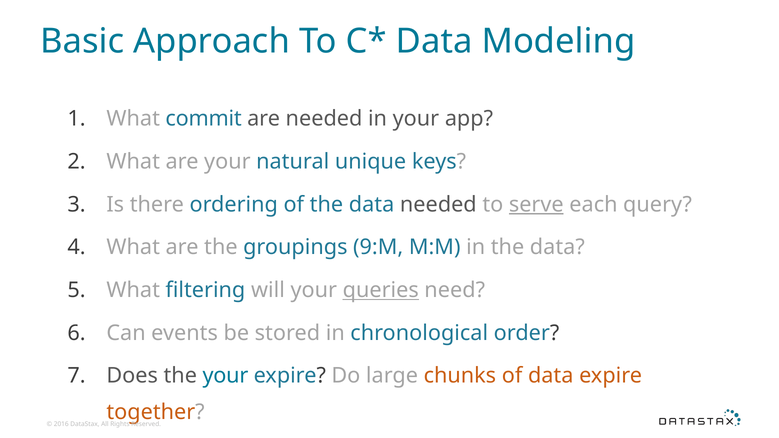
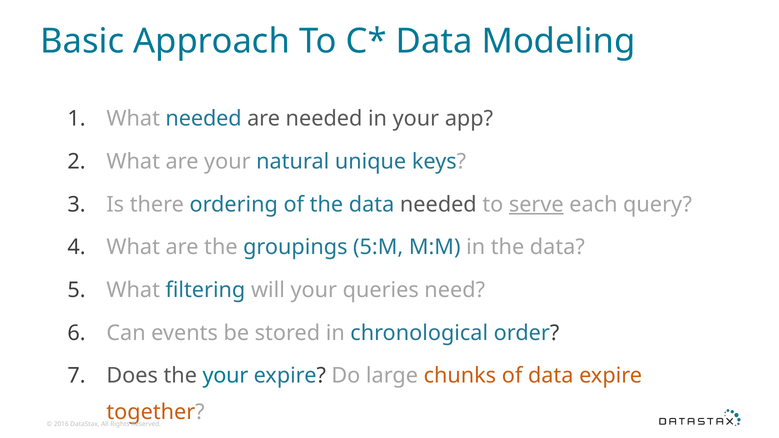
What commit: commit -> needed
9:M: 9:M -> 5:M
queries underline: present -> none
